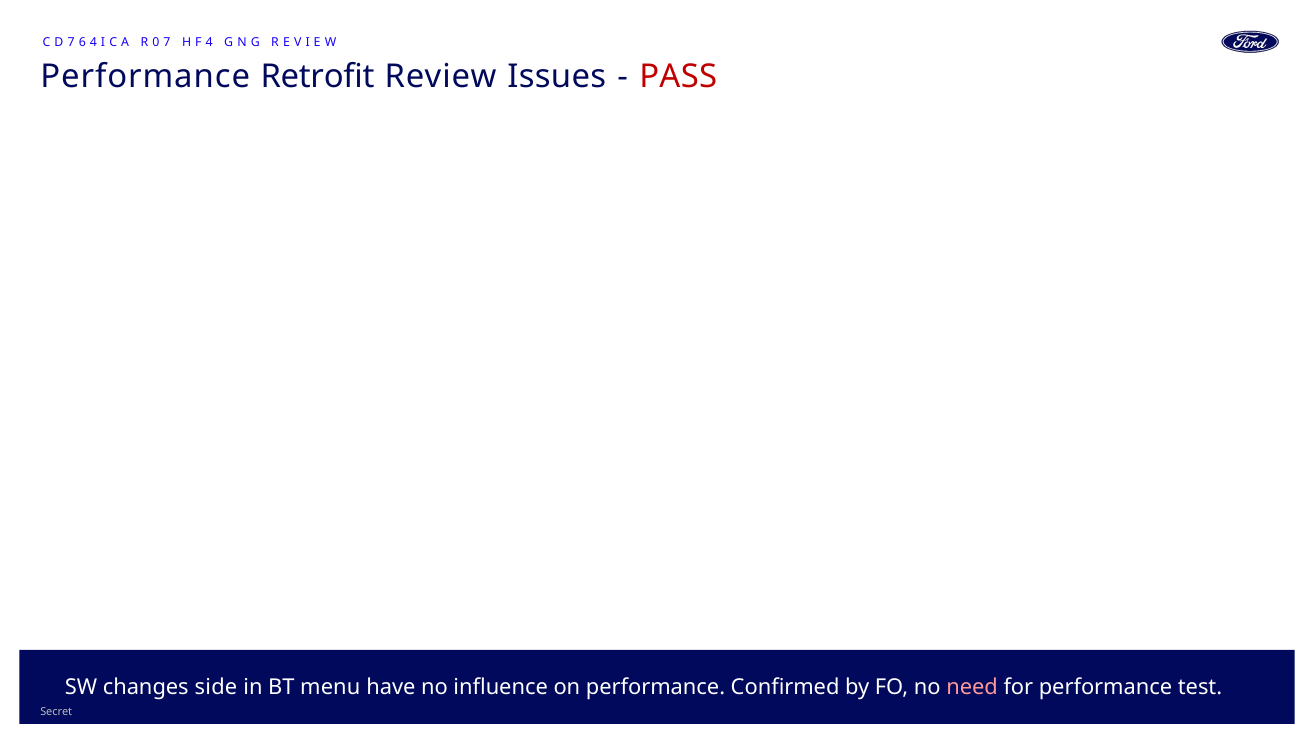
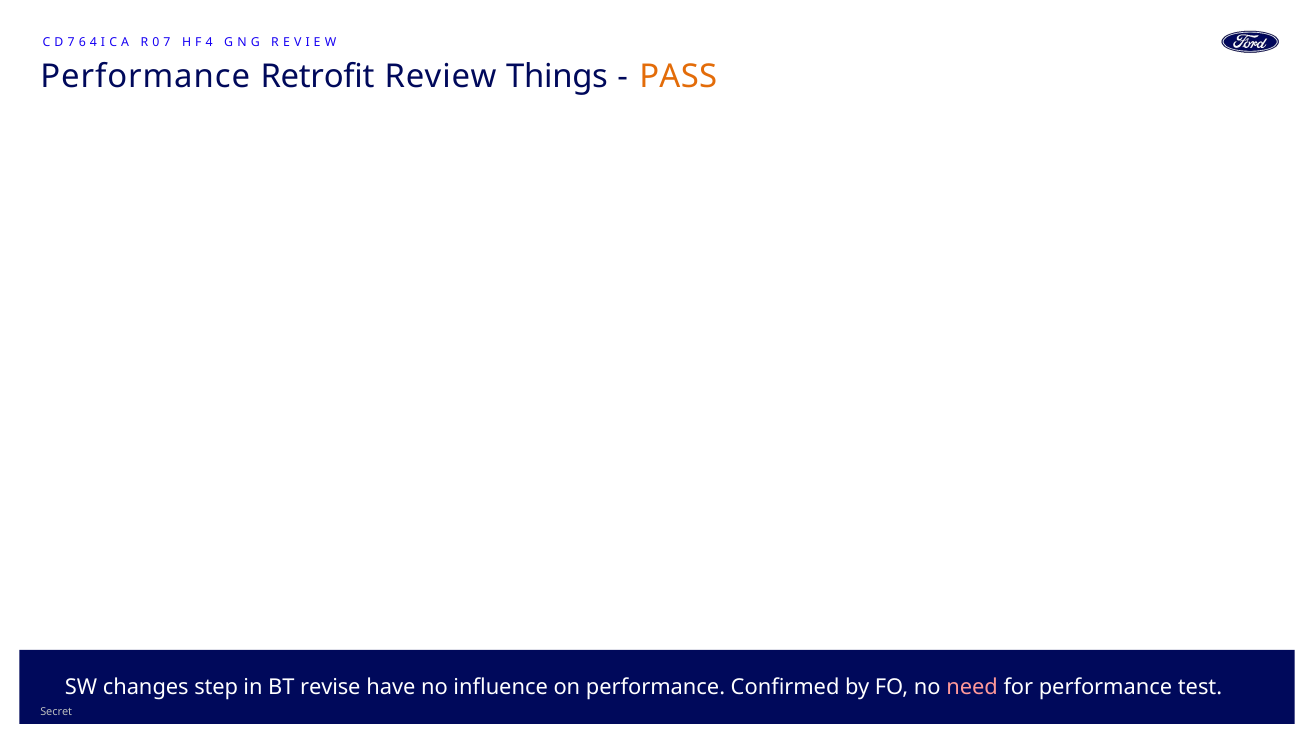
Issues: Issues -> Things
PASS colour: red -> orange
side: side -> step
menu: menu -> revise
